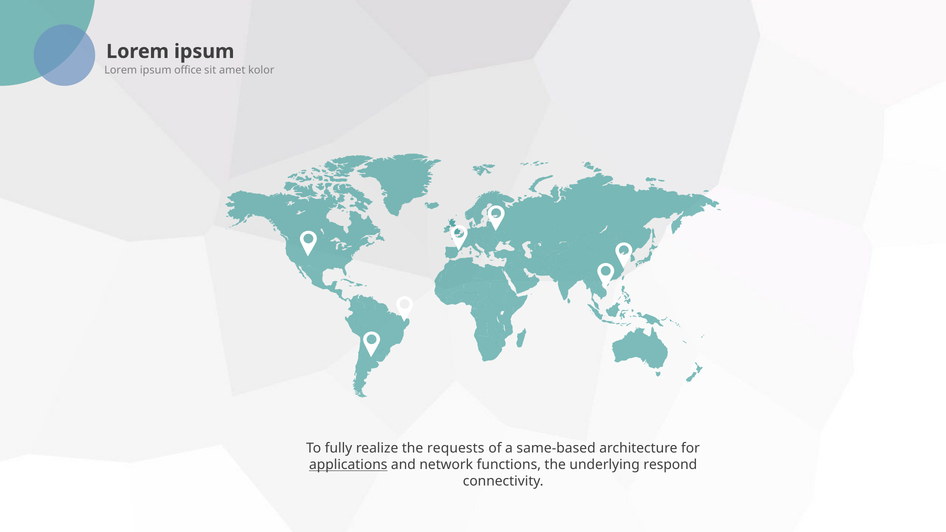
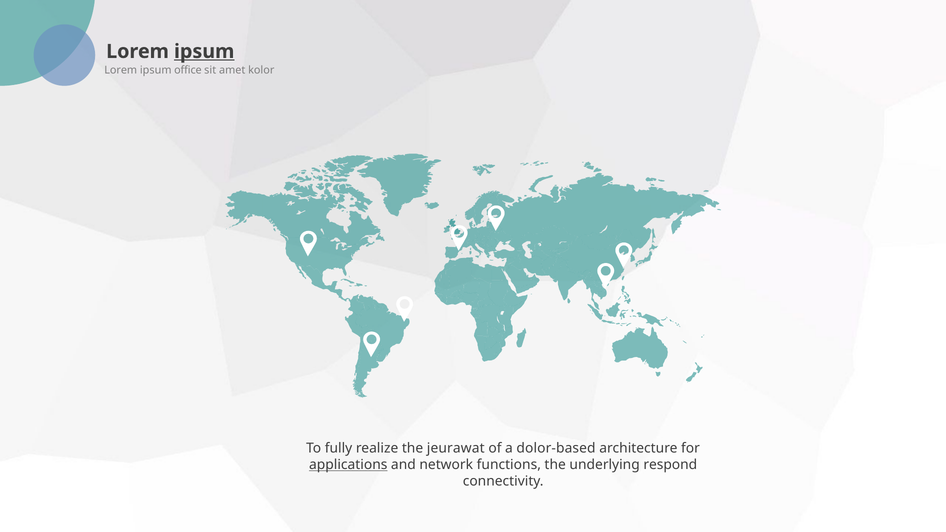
ipsum at (204, 51) underline: none -> present
requests: requests -> jeurawat
same-based: same-based -> dolor-based
